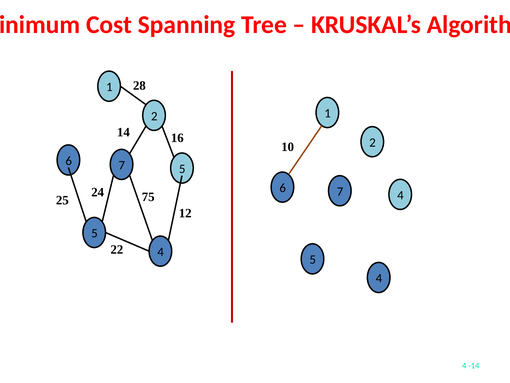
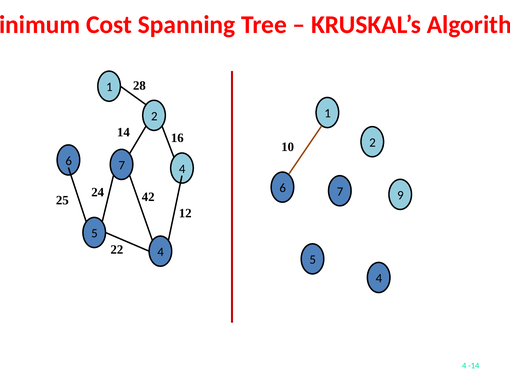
7 5: 5 -> 4
7 4: 4 -> 9
75: 75 -> 42
